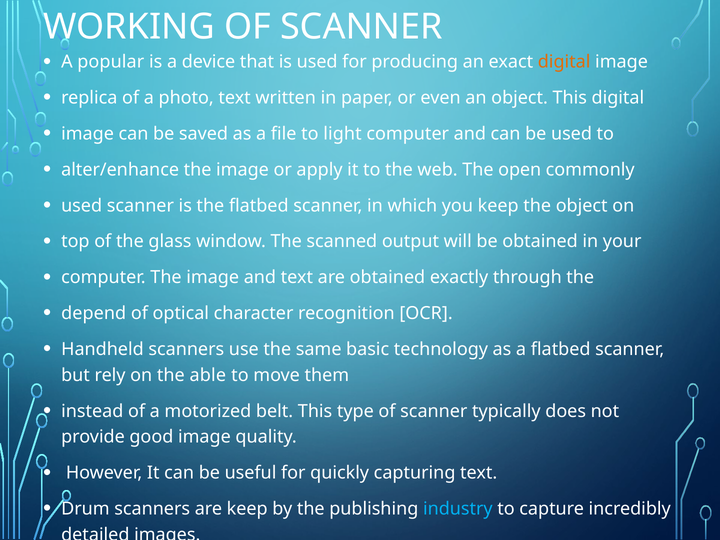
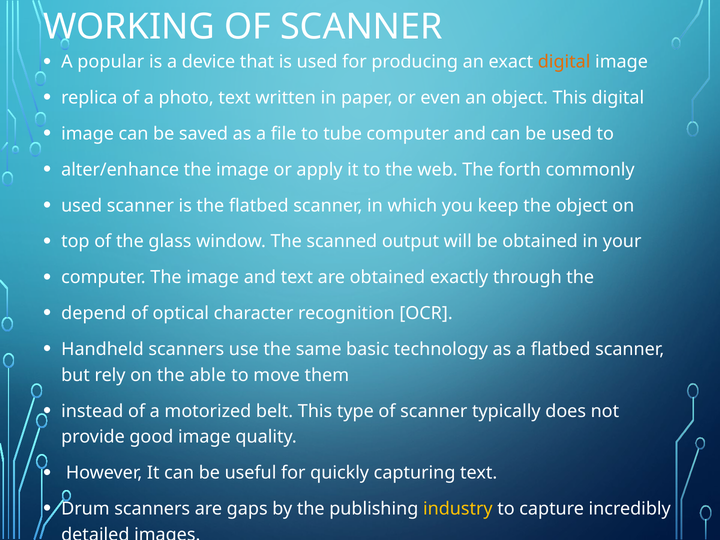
light: light -> tube
open: open -> forth
are keep: keep -> gaps
industry colour: light blue -> yellow
